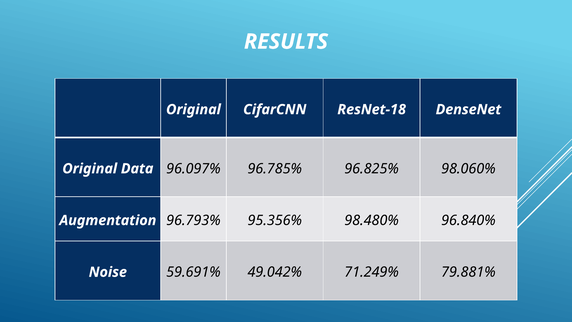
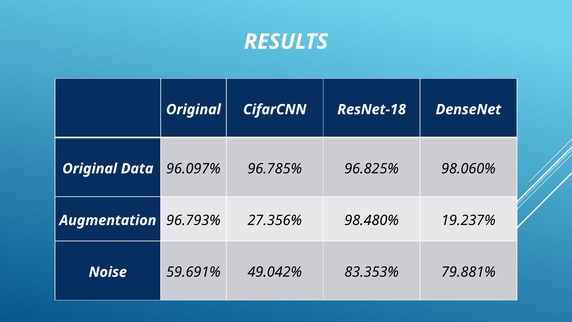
95.356%: 95.356% -> 27.356%
96.840%: 96.840% -> 19.237%
71.249%: 71.249% -> 83.353%
